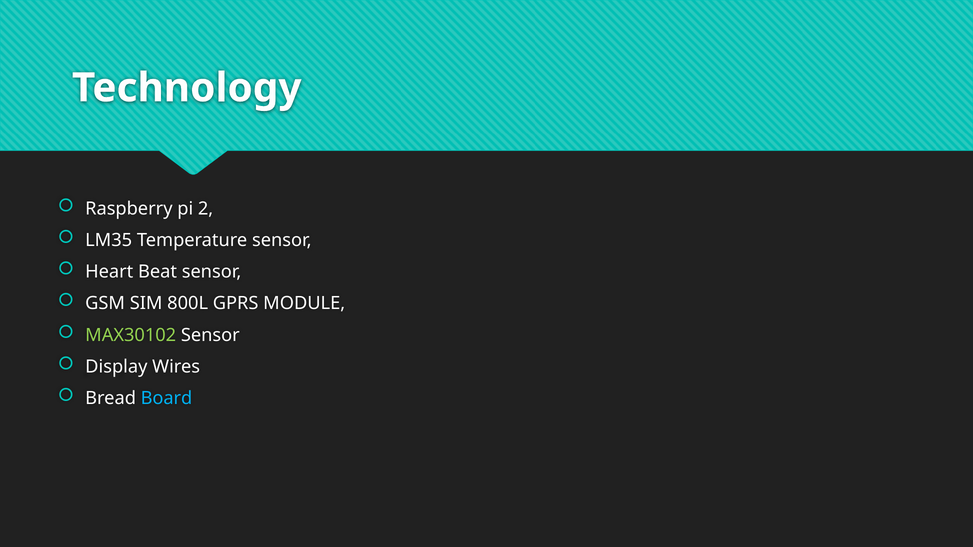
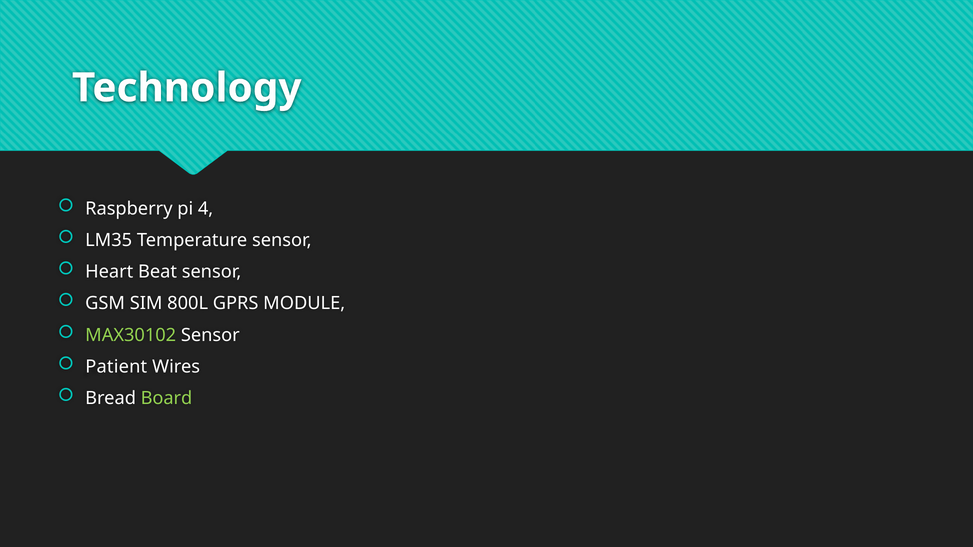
2: 2 -> 4
Display: Display -> Patient
Board colour: light blue -> light green
